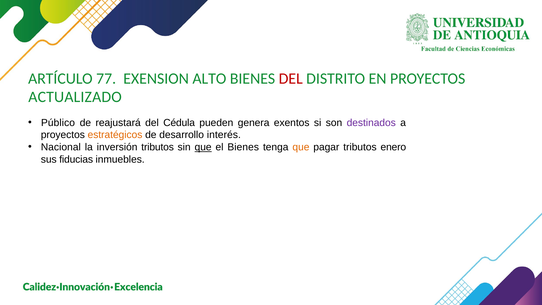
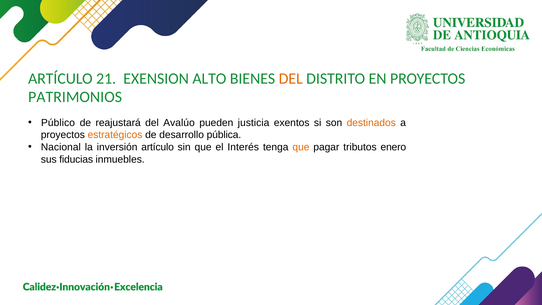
77: 77 -> 21
DEL at (291, 78) colour: red -> orange
ACTUALIZADO: ACTUALIZADO -> PATRIMONIOS
Cédula: Cédula -> Avalúo
genera: genera -> justicia
destinados colour: purple -> orange
interés: interés -> pública
inversión tributos: tributos -> artículo
que at (203, 147) underline: present -> none
el Bienes: Bienes -> Interés
